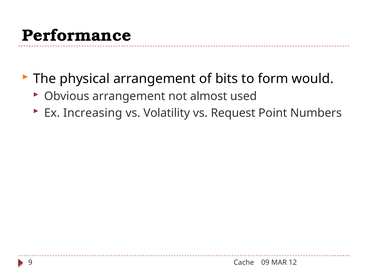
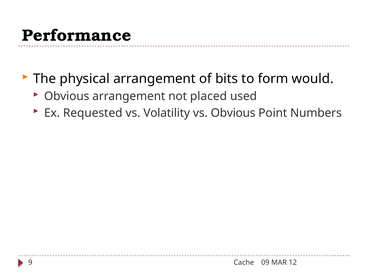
almost: almost -> placed
Increasing: Increasing -> Requested
vs Request: Request -> Obvious
